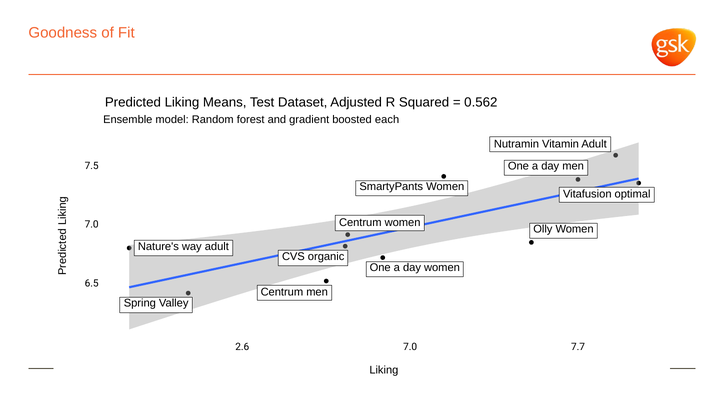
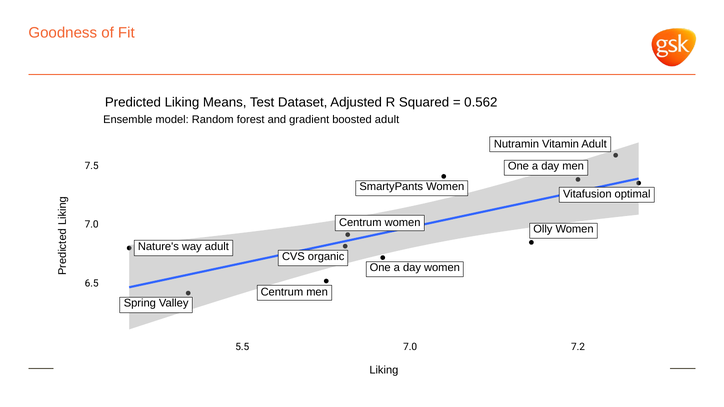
boosted each: each -> adult
2.6: 2.6 -> 5.5
7.7: 7.7 -> 7.2
